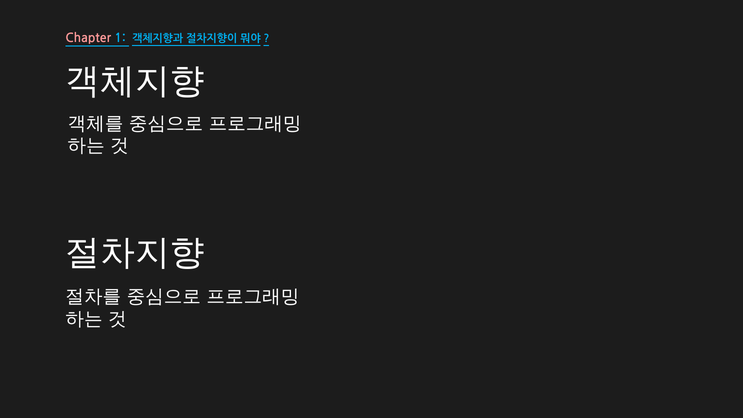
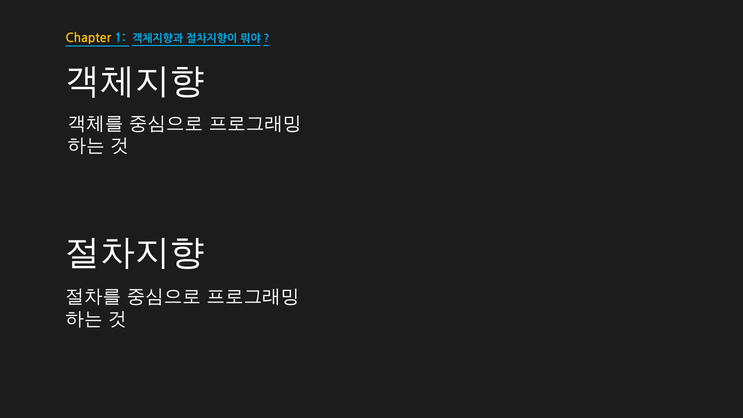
Chapter colour: pink -> yellow
